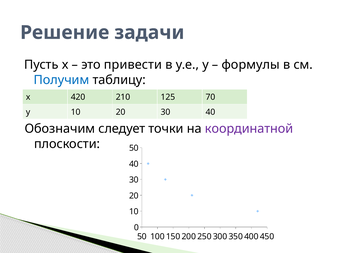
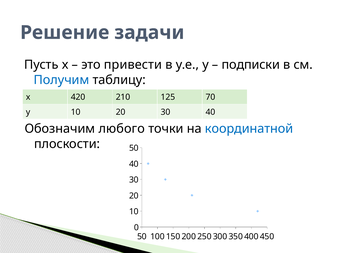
формулы: формулы -> подписки
следует: следует -> любого
координатной colour: purple -> blue
